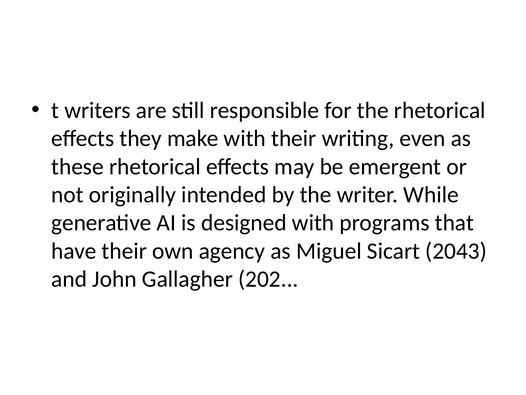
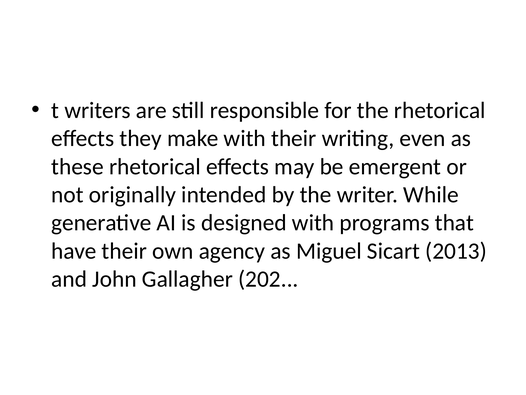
2043: 2043 -> 2013
